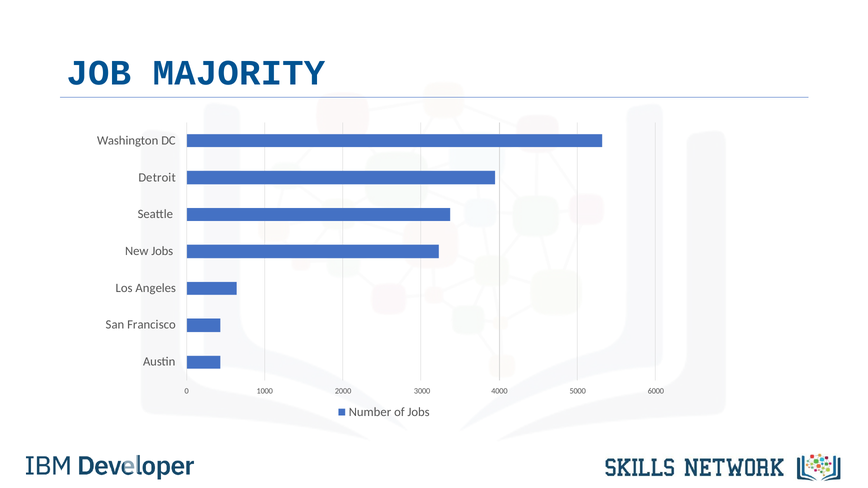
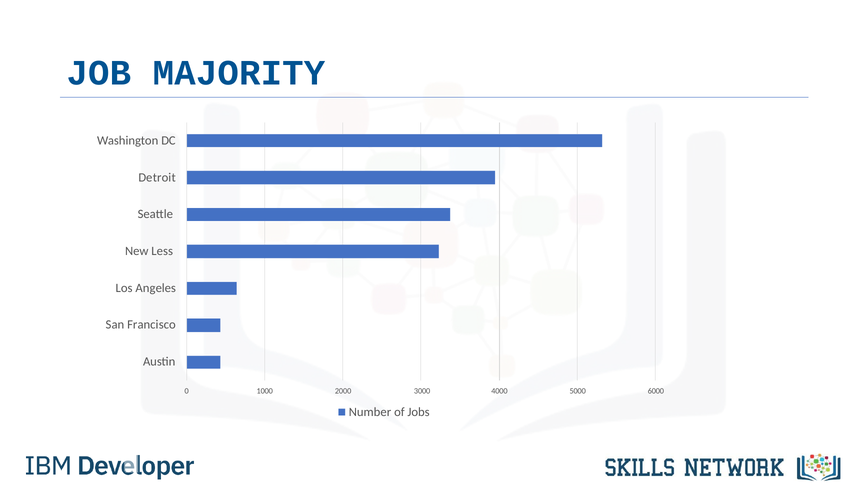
New Jobs: Jobs -> Less
